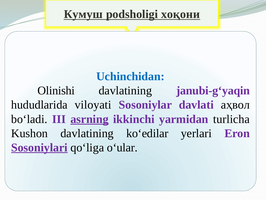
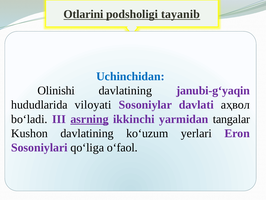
Кумуш: Кумуш -> Otlarini
хоқони: хоқони -> tayanib
turlicha: turlicha -> tangalar
ko‘edilar: ko‘edilar -> ko‘uzum
Sosoniylari underline: present -> none
o‘ular: o‘ular -> o‘faol
